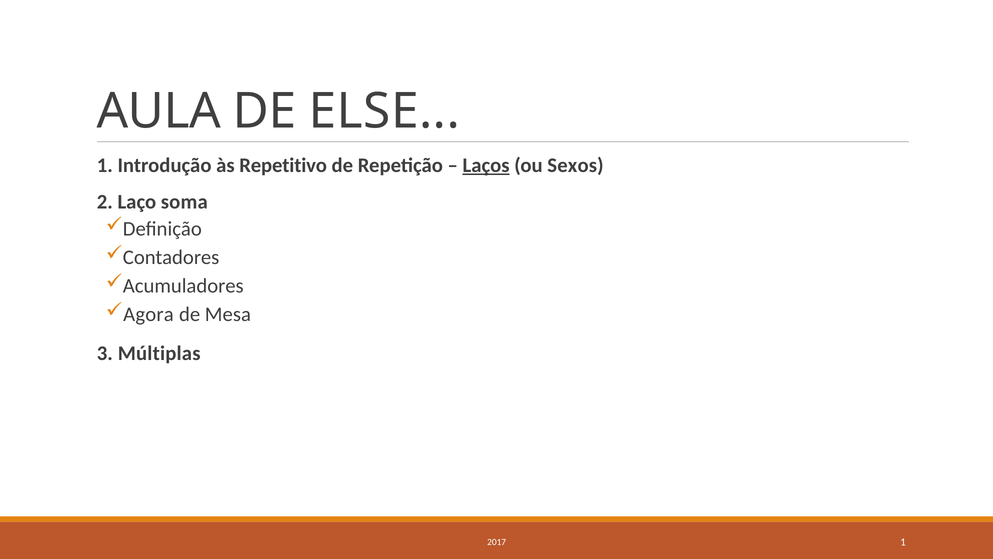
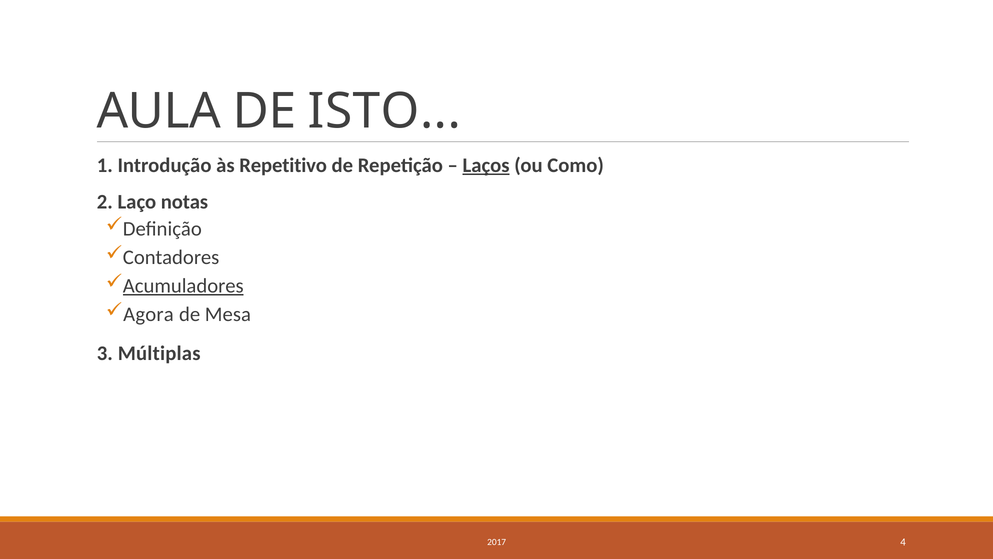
ELSE: ELSE -> ISTO
Sexos: Sexos -> Como
soma: soma -> notas
Acumuladores underline: none -> present
2017 1: 1 -> 4
